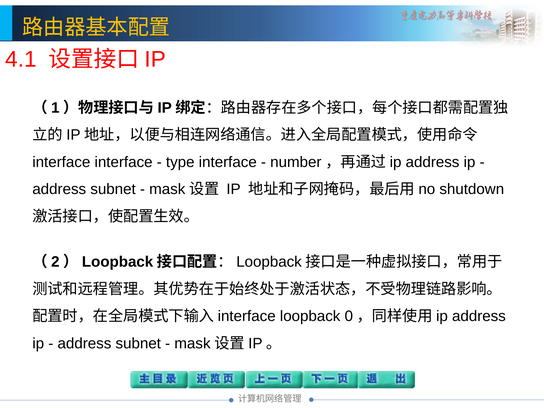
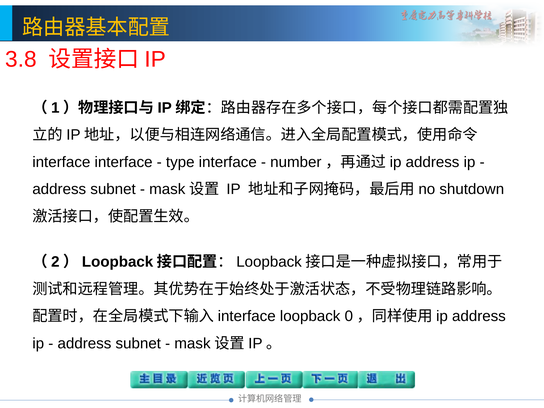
4.1: 4.1 -> 3.8
